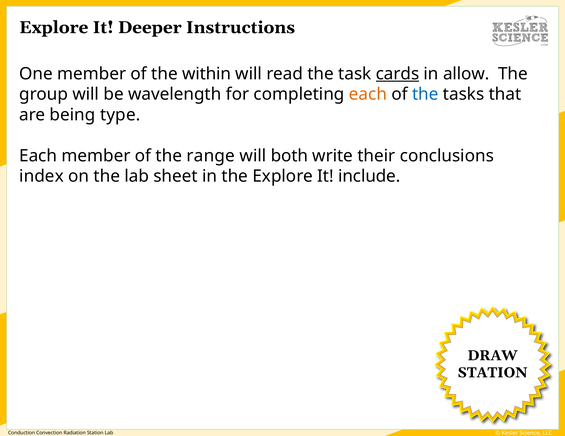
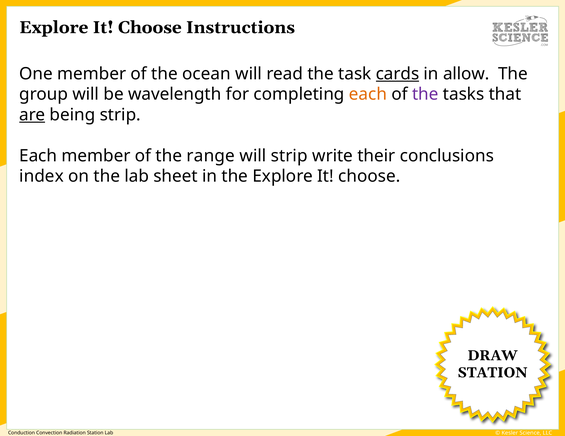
Deeper at (150, 27): Deeper -> Choose
within: within -> ocean
the at (425, 94) colour: blue -> purple
are underline: none -> present
being type: type -> strip
will both: both -> strip
the Explore It include: include -> choose
